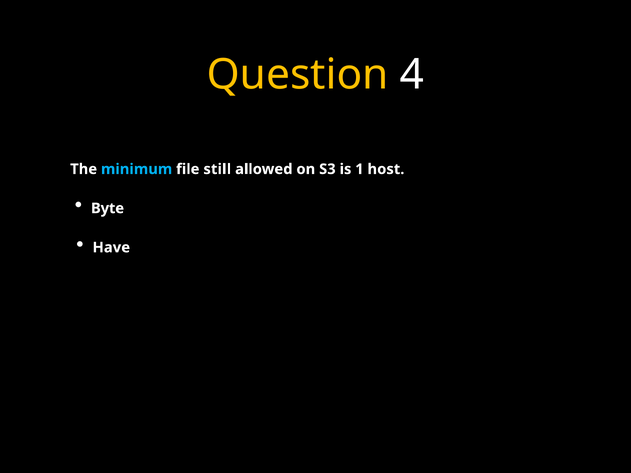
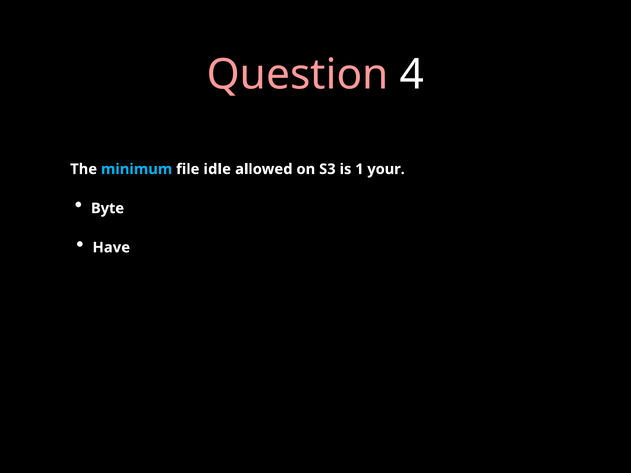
Question colour: yellow -> pink
still: still -> idle
host: host -> your
